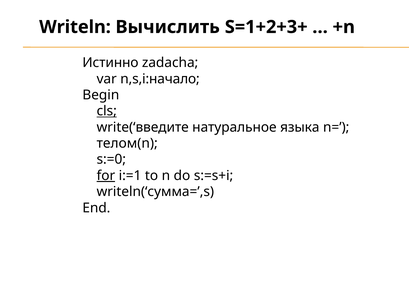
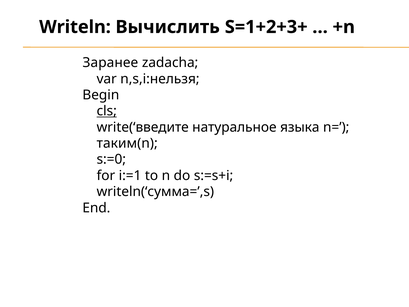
Истинно: Истинно -> Заранее
n,s,i:начало: n,s,i:начало -> n,s,i:нельзя
телом(n: телом(n -> таким(n
for underline: present -> none
